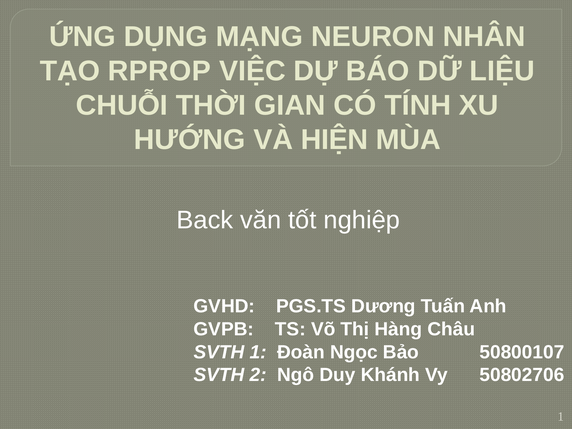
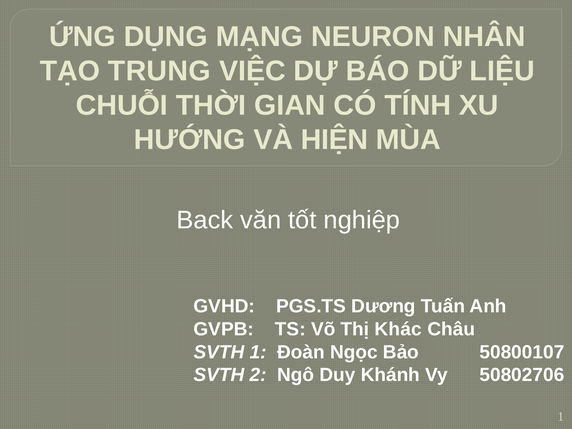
RPROP: RPROP -> TRUNG
Hàng: Hàng -> Khác
